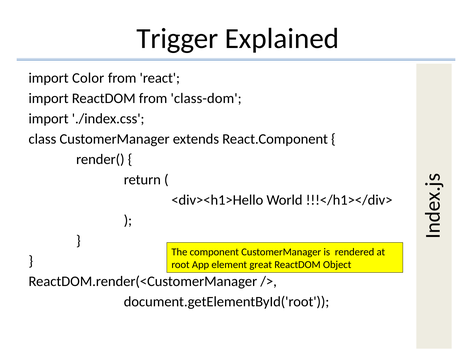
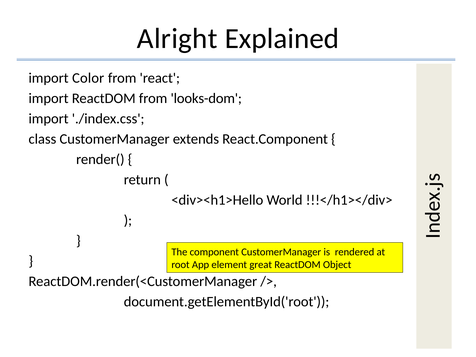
Trigger: Trigger -> Alright
class-dom: class-dom -> looks-dom
